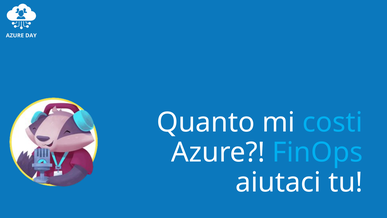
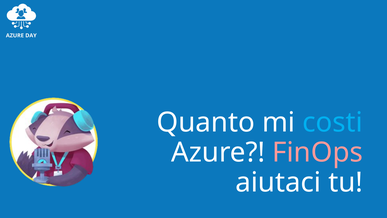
FinOps colour: light blue -> pink
